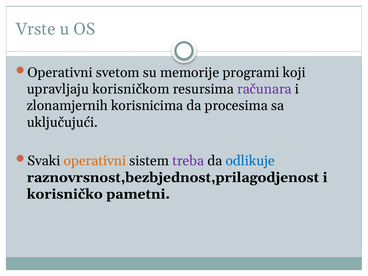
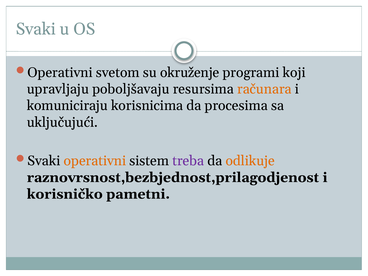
Vrste at (36, 29): Vrste -> Svaki
memorije: memorije -> okruženje
korisničkom: korisničkom -> poboljšavaju
računara colour: purple -> orange
zlonamjernih: zlonamjernih -> komuniciraju
odlikuje colour: blue -> orange
